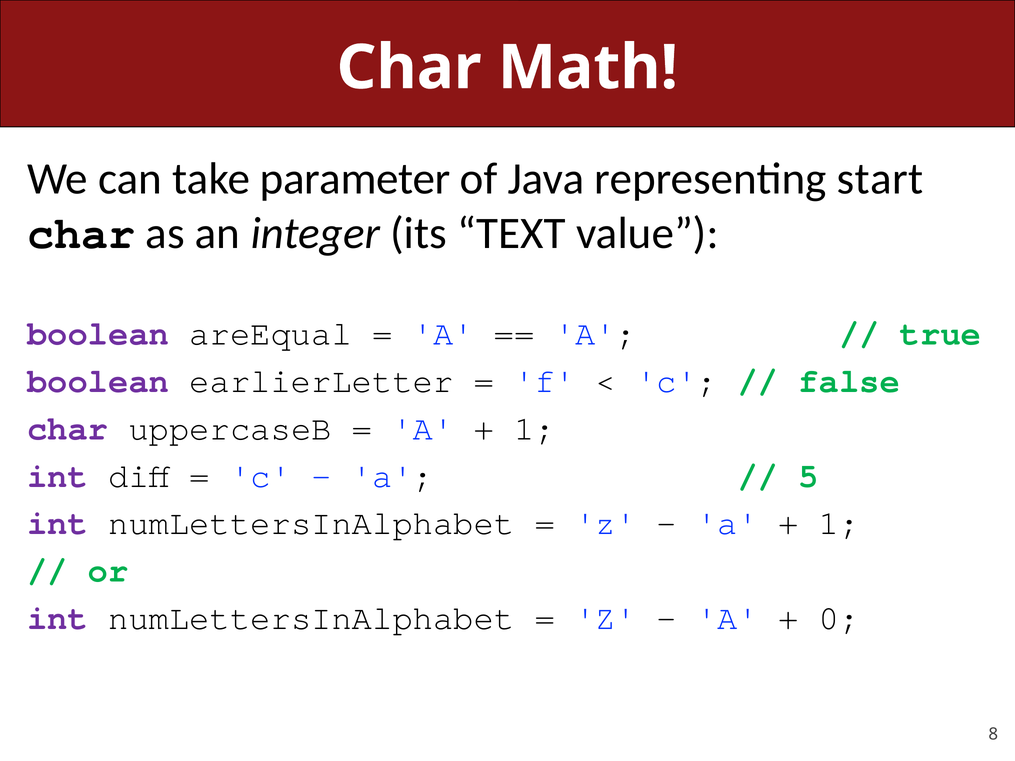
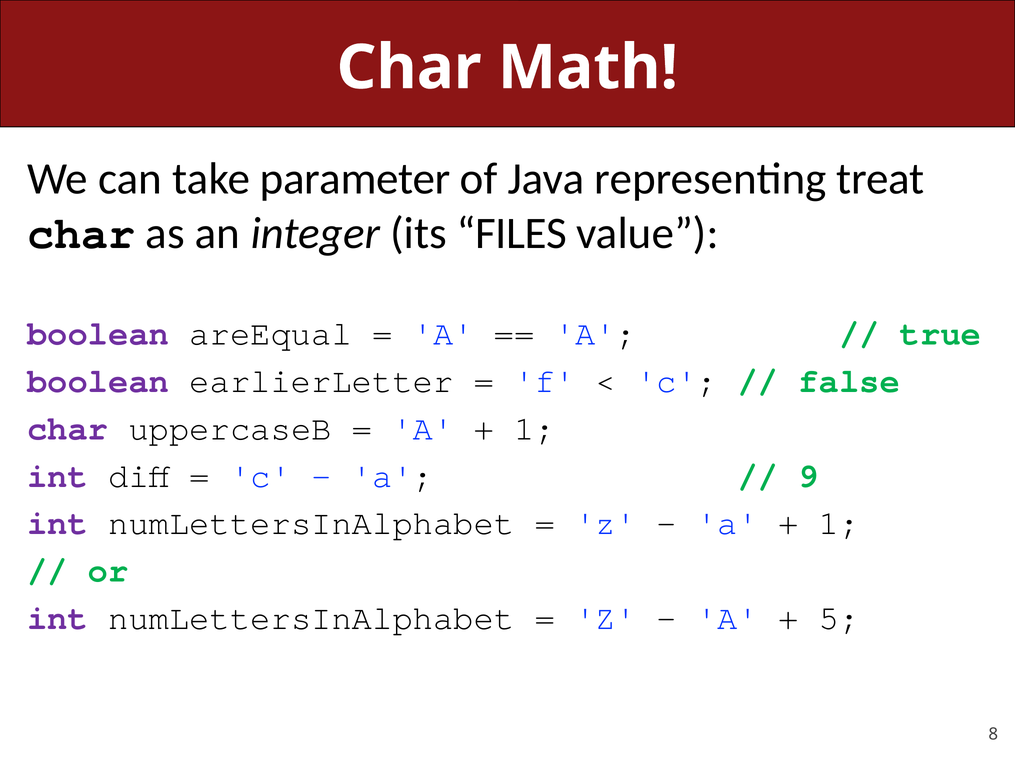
start: start -> treat
TEXT: TEXT -> FILES
5: 5 -> 9
0: 0 -> 5
